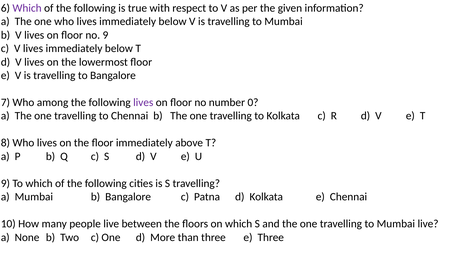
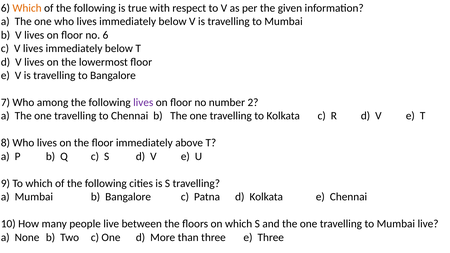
Which at (27, 8) colour: purple -> orange
no 9: 9 -> 6
0: 0 -> 2
